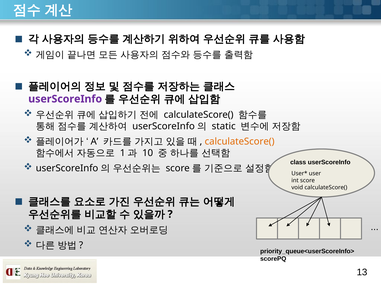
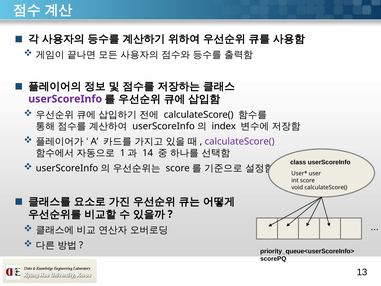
static: static -> index
calculateScore( at (240, 141) colour: orange -> purple
10: 10 -> 14
